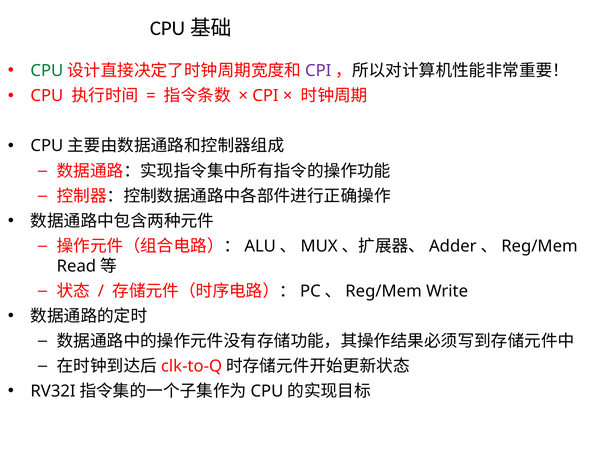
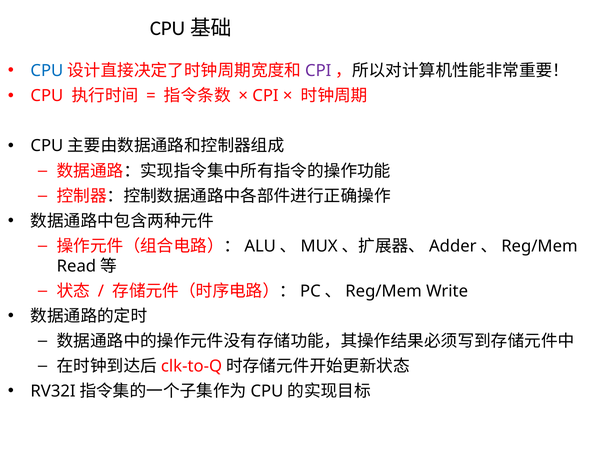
CPU at (47, 71) colour: green -> blue
